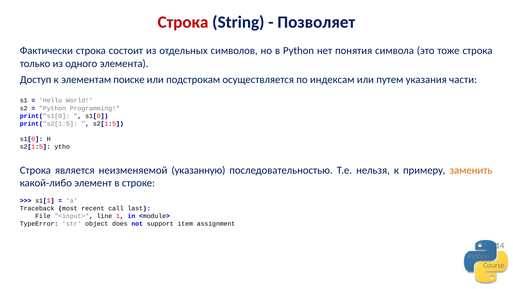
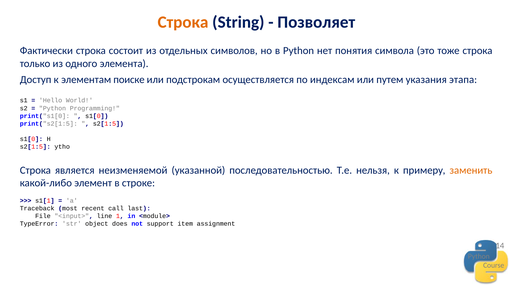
Строка at (183, 22) colour: red -> orange
части: части -> этапа
указанную: указанную -> указанной
